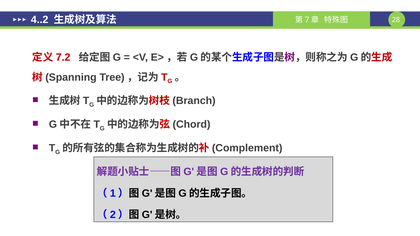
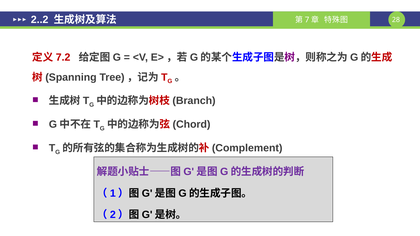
4..2: 4..2 -> 2..2
